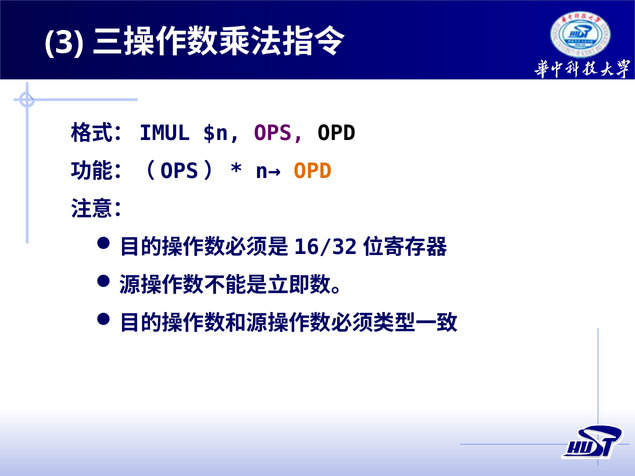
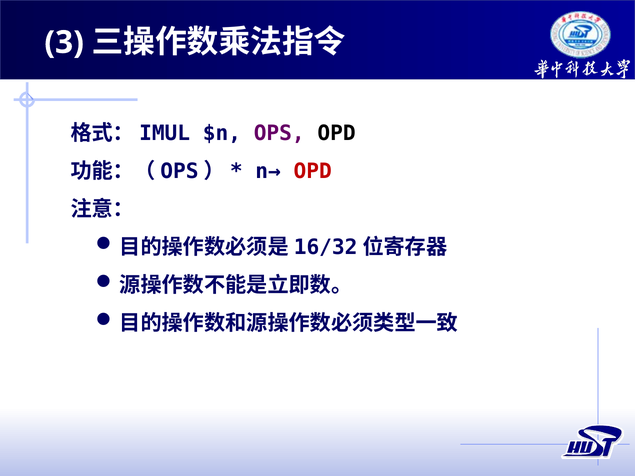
OPD at (313, 171) colour: orange -> red
